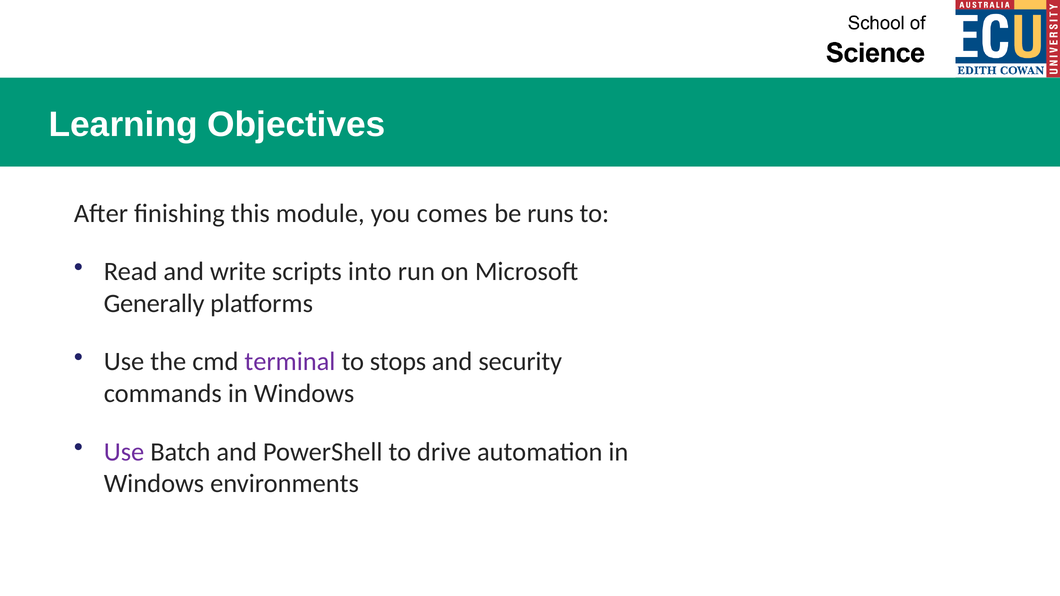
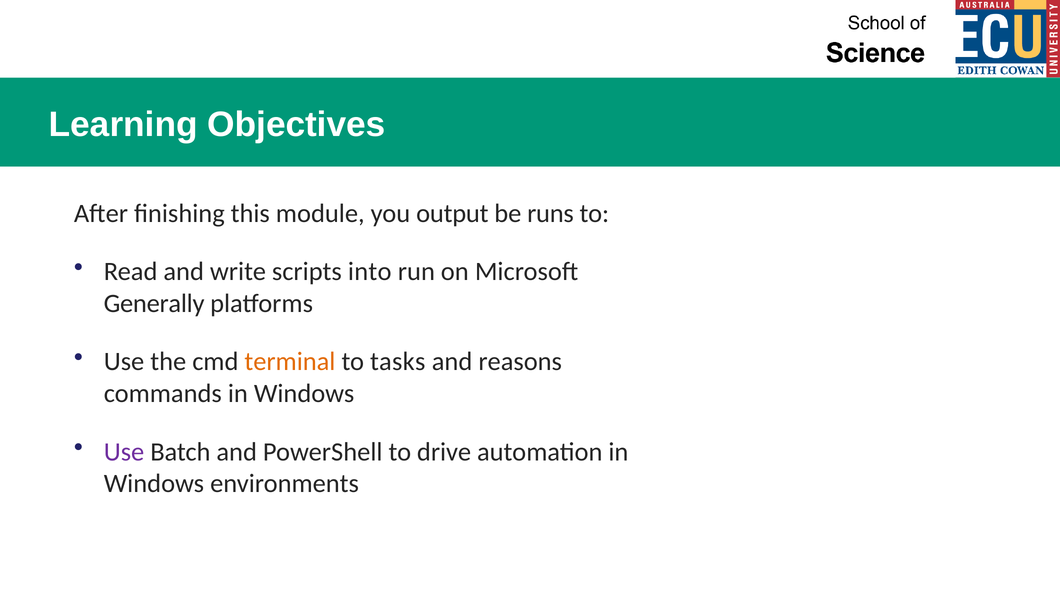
comes: comes -> output
terminal colour: purple -> orange
stops: stops -> tasks
security: security -> reasons
